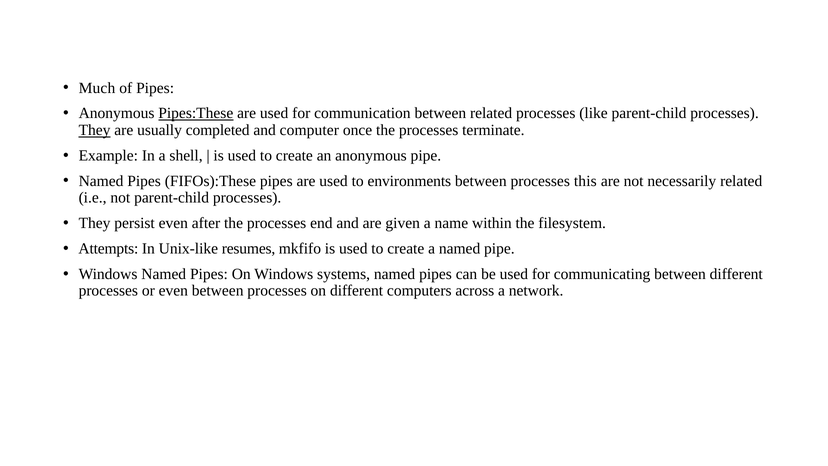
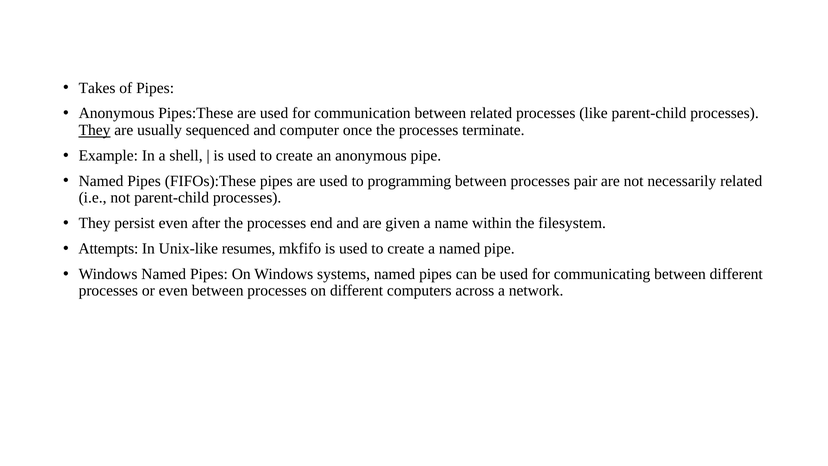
Much: Much -> Takes
Pipes:These underline: present -> none
completed: completed -> sequenced
environments: environments -> programming
this: this -> pair
